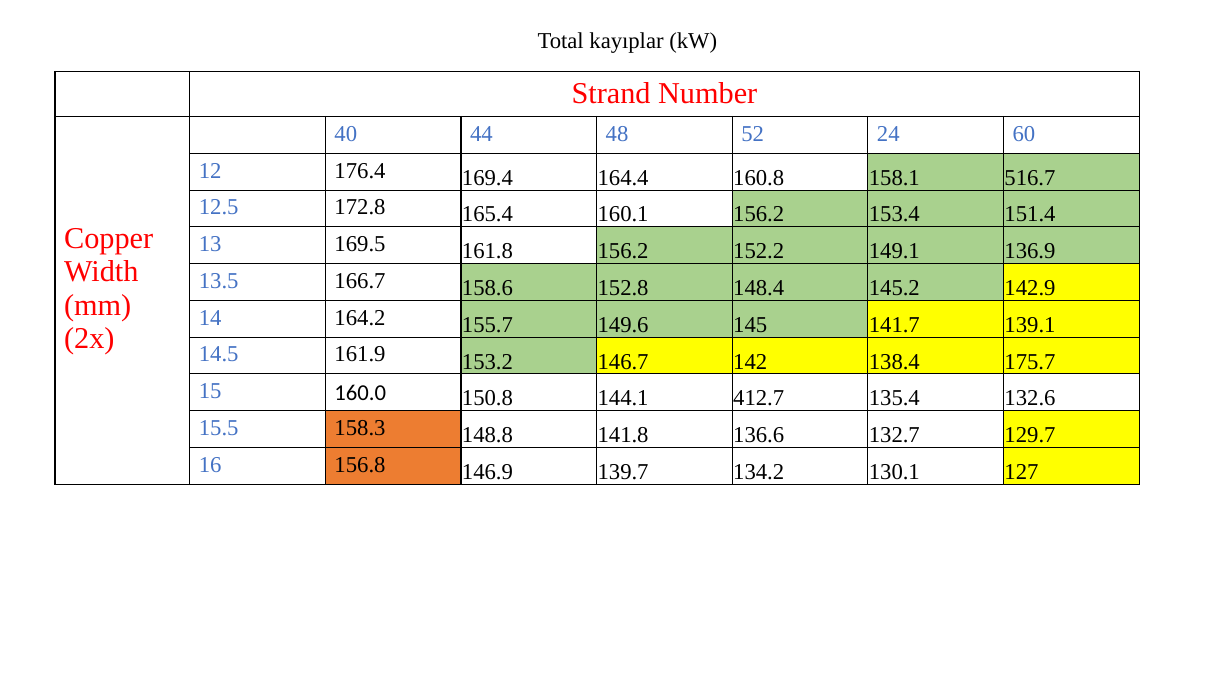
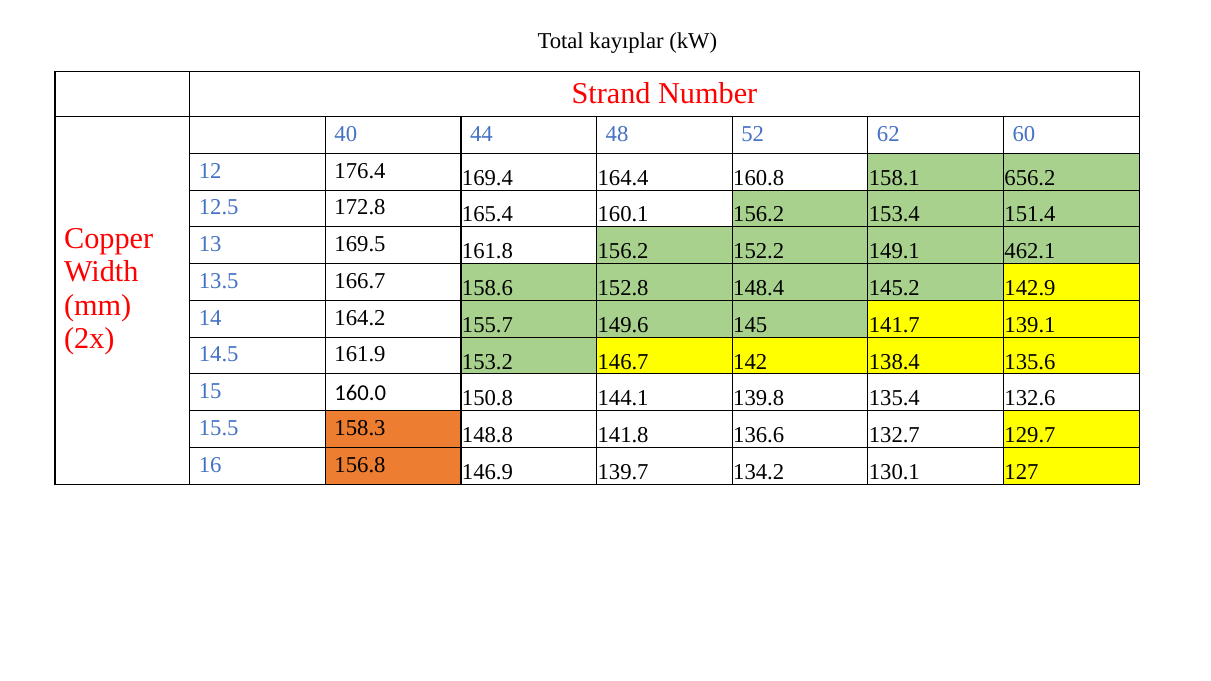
24: 24 -> 62
516.7: 516.7 -> 656.2
136.9: 136.9 -> 462.1
175.7: 175.7 -> 135.6
412.7: 412.7 -> 139.8
